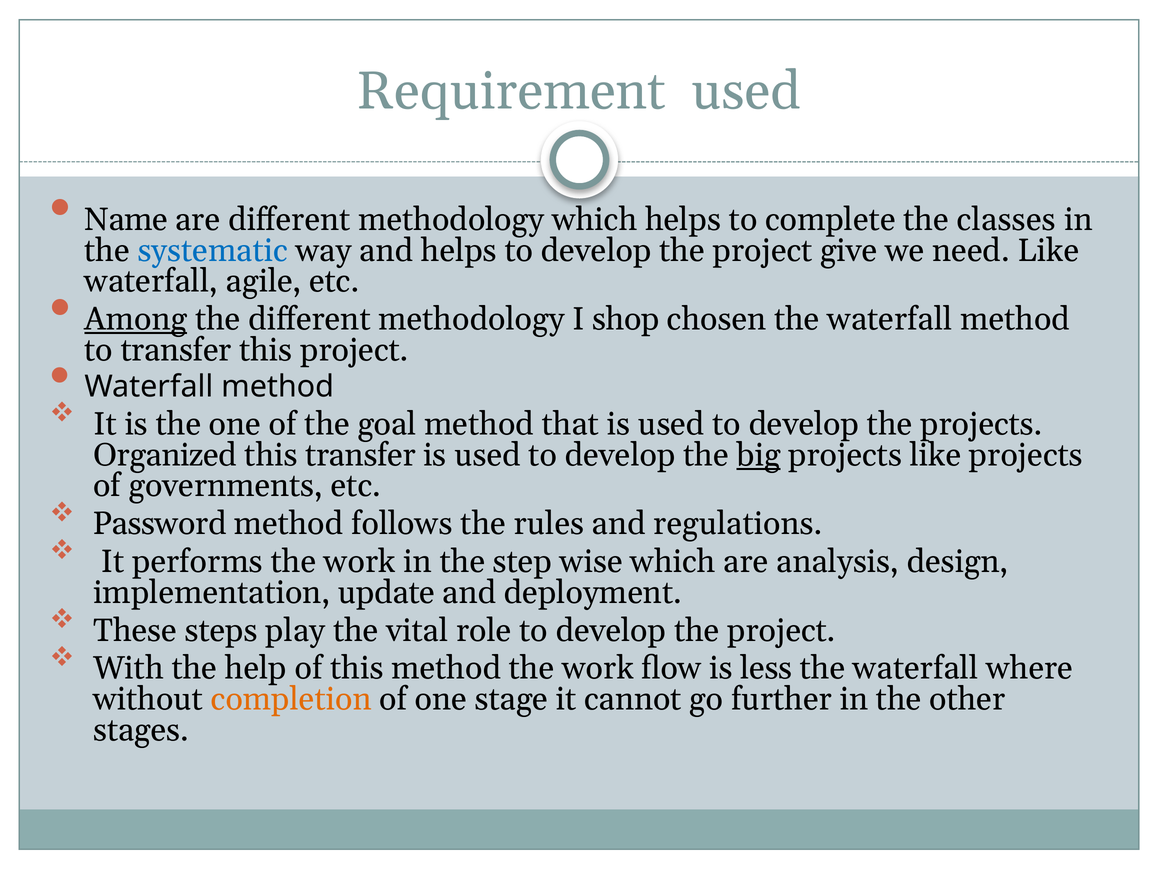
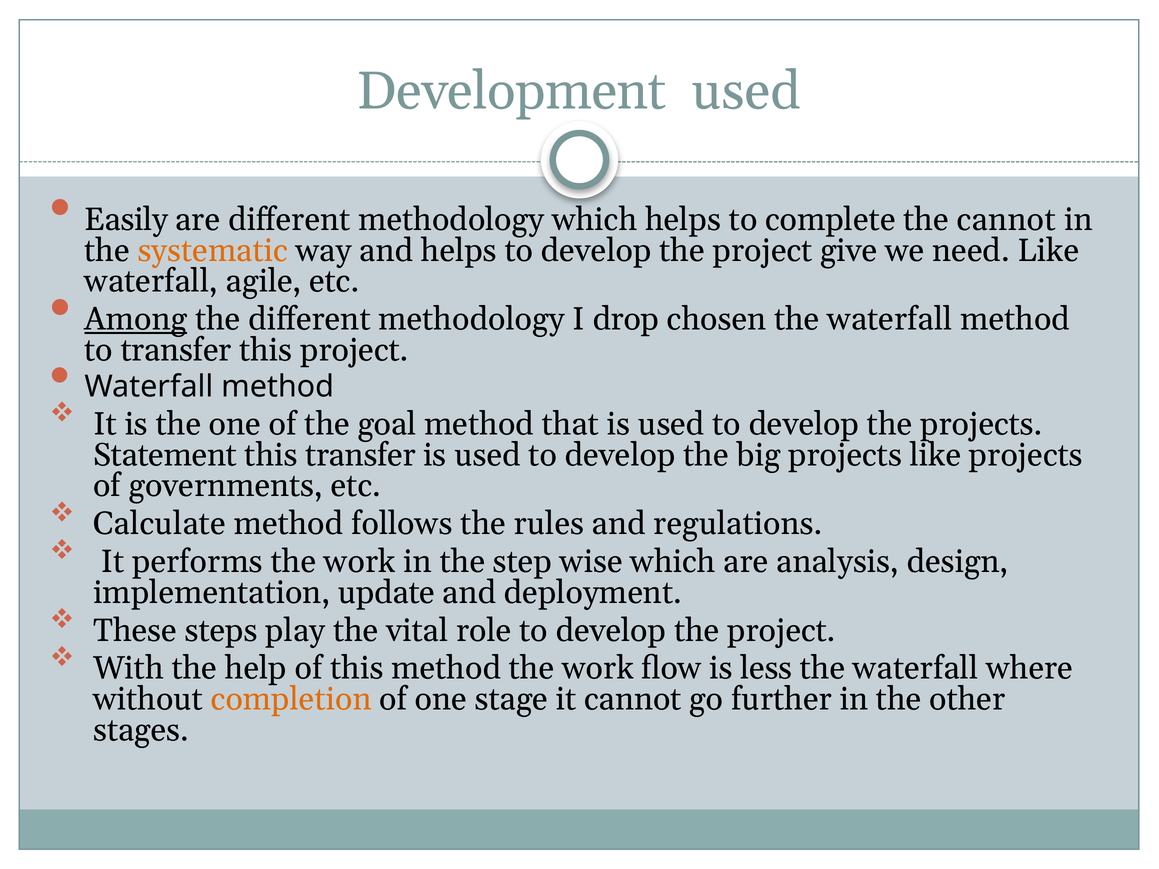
Requirement: Requirement -> Development
Name: Name -> Easily
the classes: classes -> cannot
systematic colour: blue -> orange
shop: shop -> drop
Organized: Organized -> Statement
big underline: present -> none
Password: Password -> Calculate
